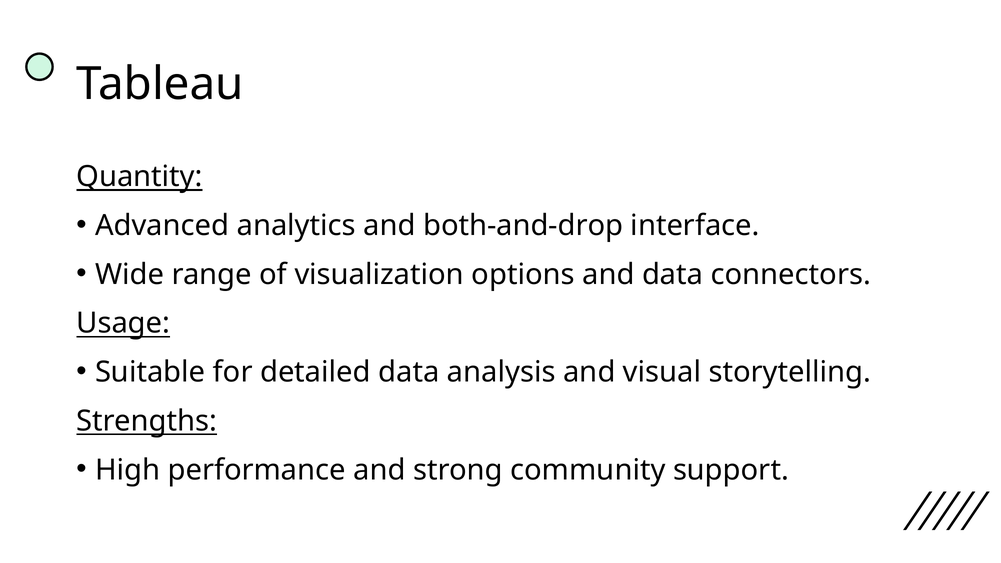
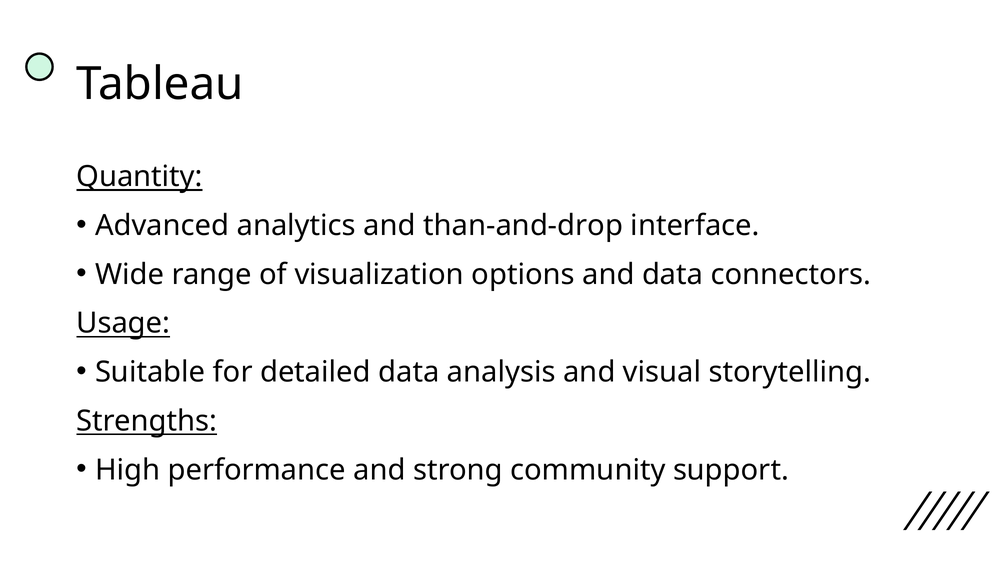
both-and-drop: both-and-drop -> than-and-drop
